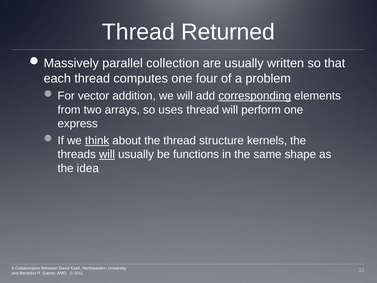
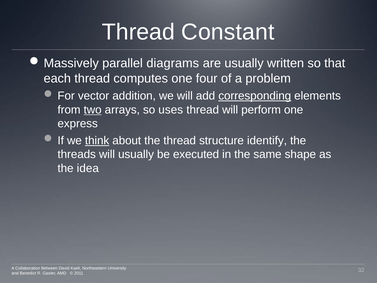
Returned: Returned -> Constant
collection: collection -> diagrams
two underline: none -> present
kernels: kernels -> identify
will at (107, 154) underline: present -> none
functions: functions -> executed
